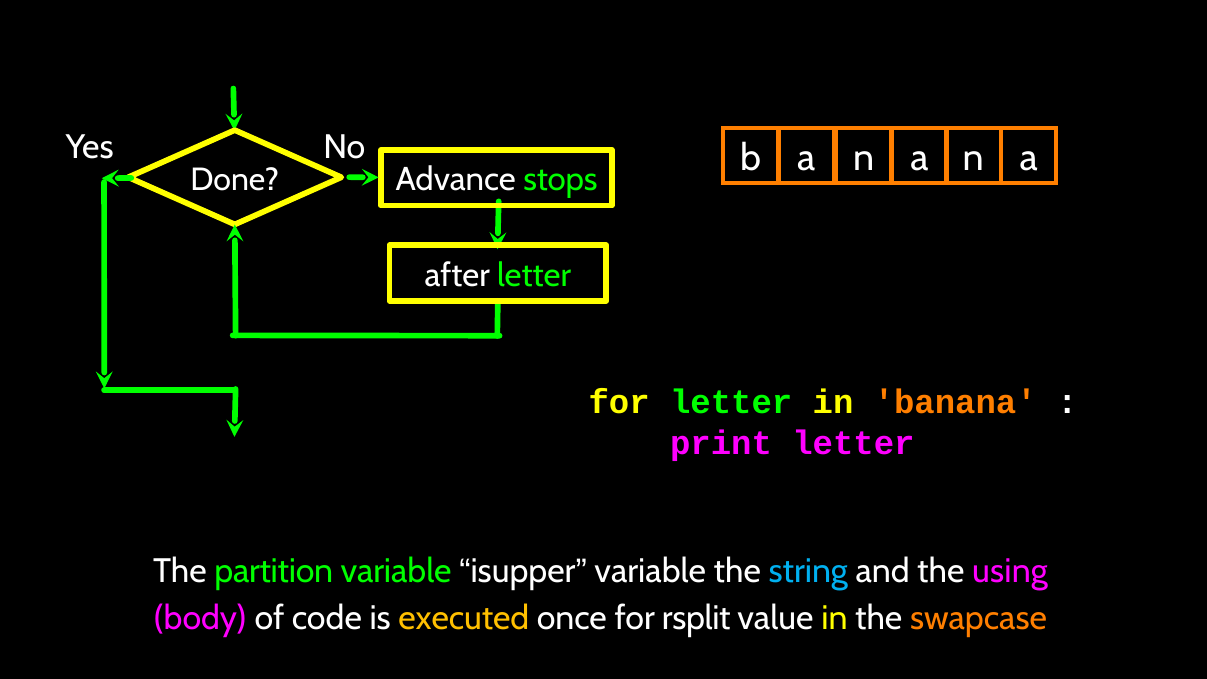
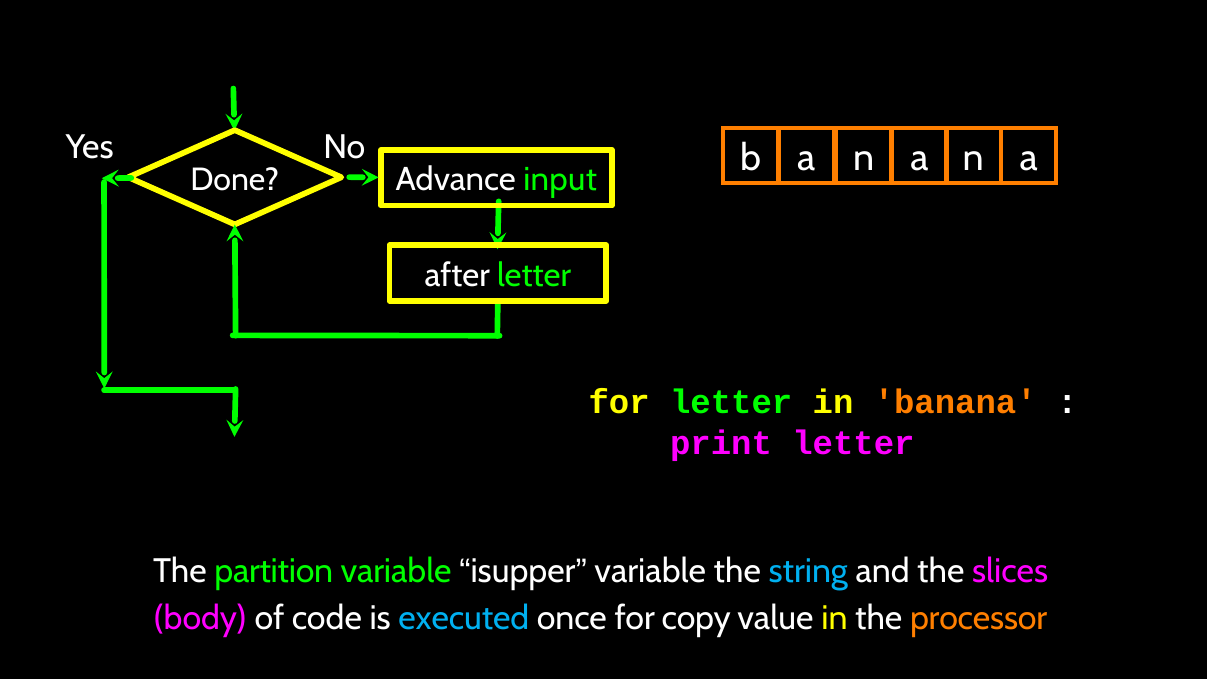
stops: stops -> input
using: using -> slices
executed colour: yellow -> light blue
rsplit: rsplit -> copy
swapcase: swapcase -> processor
